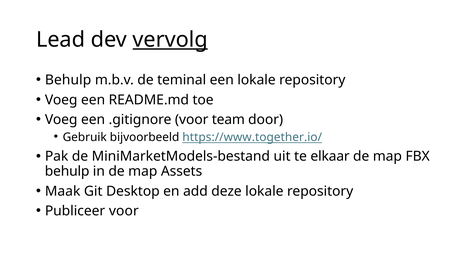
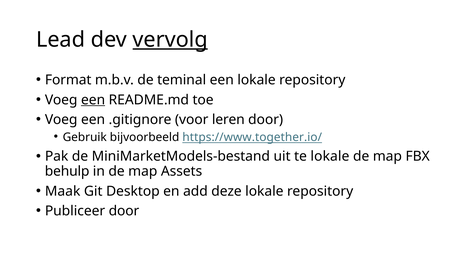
Behulp at (68, 80): Behulp -> Format
een at (93, 100) underline: none -> present
team: team -> leren
te elkaar: elkaar -> lokale
Publiceer voor: voor -> door
